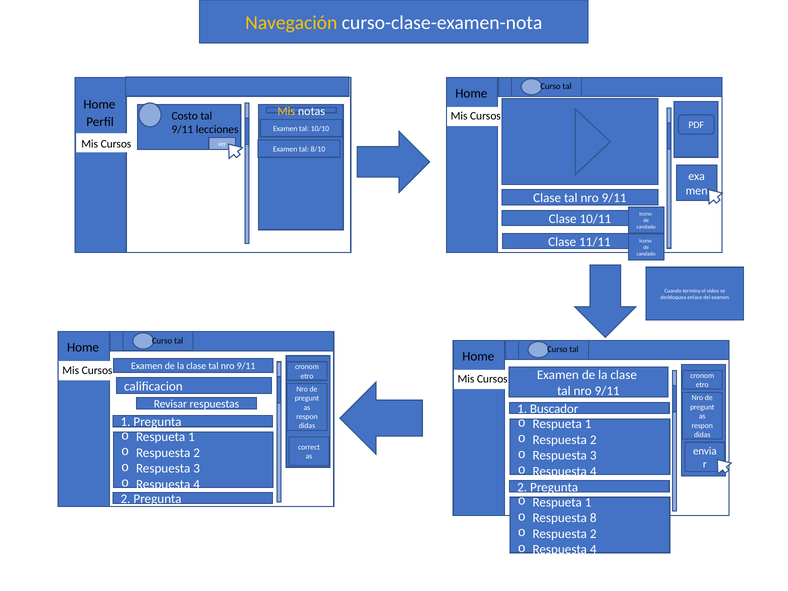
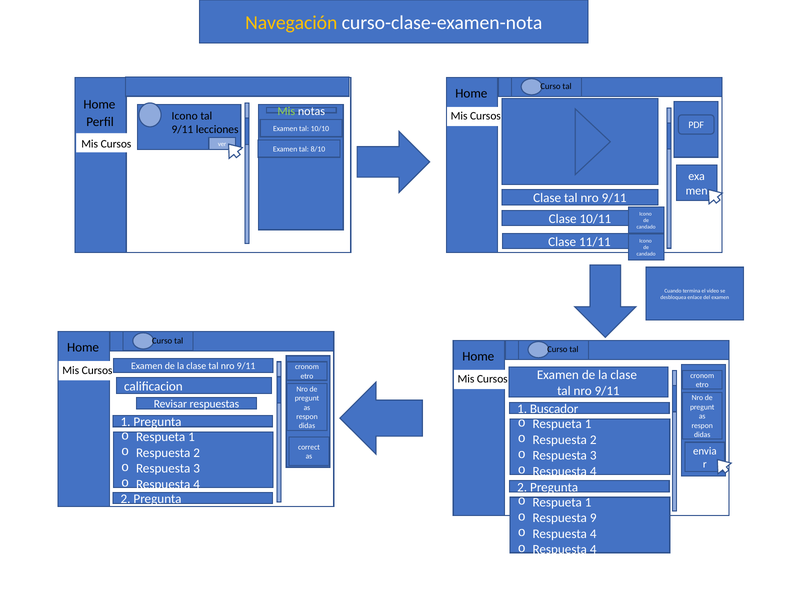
Mis at (286, 111) colour: yellow -> light green
Costo at (185, 116): Costo -> Icono
8: 8 -> 9
2 at (593, 534): 2 -> 4
